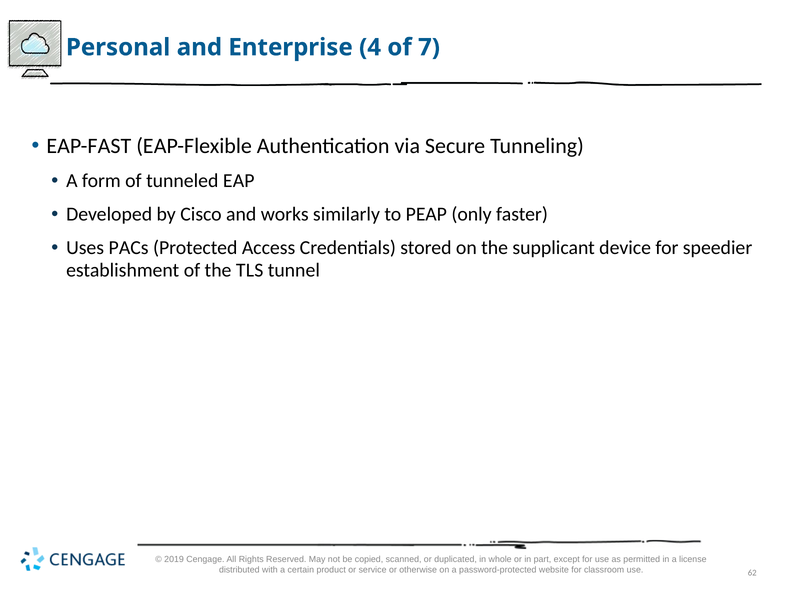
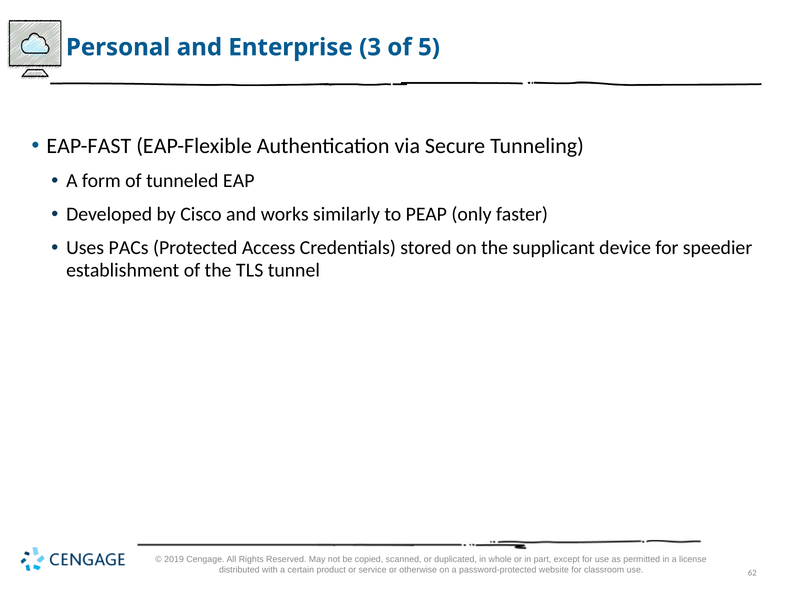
4: 4 -> 3
7: 7 -> 5
